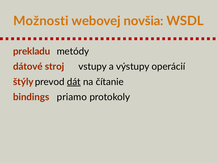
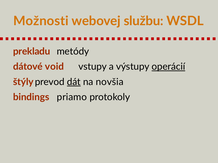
novšia: novšia -> službu
stroj: stroj -> void
operácií underline: none -> present
čítanie: čítanie -> novšia
